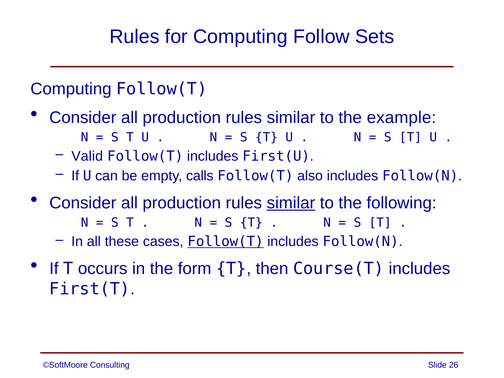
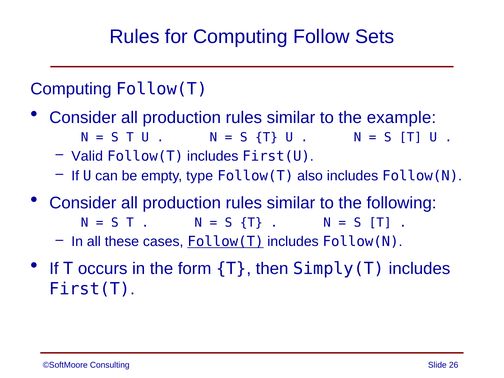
calls: calls -> type
similar at (291, 203) underline: present -> none
Course(T: Course(T -> Simply(T
